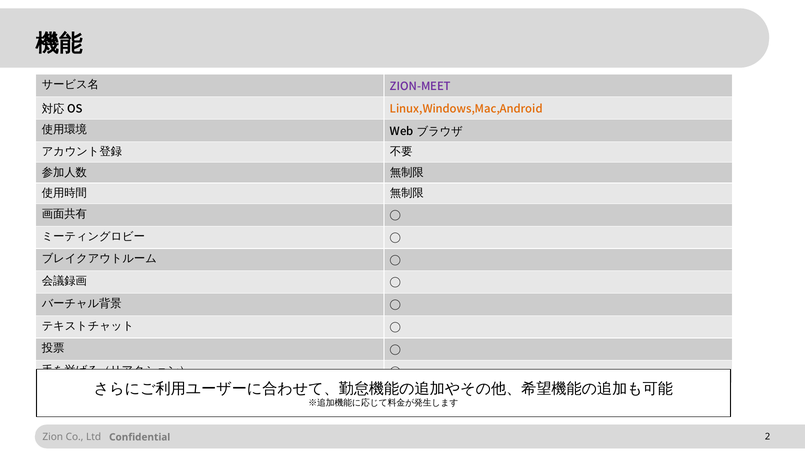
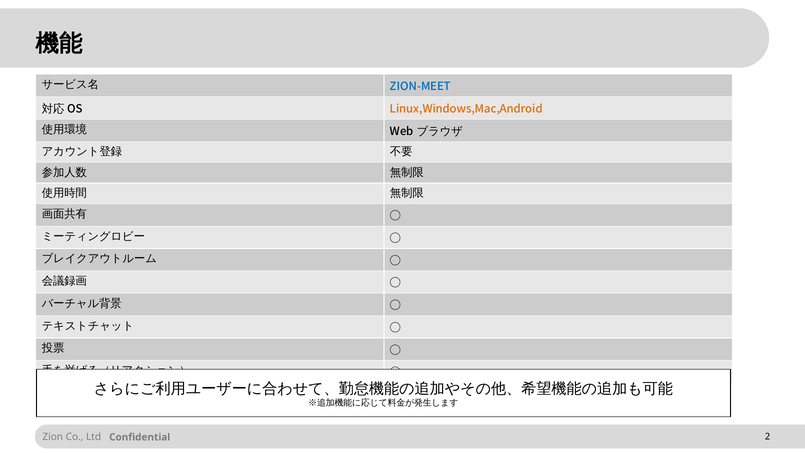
ZION-MEET colour: purple -> blue
